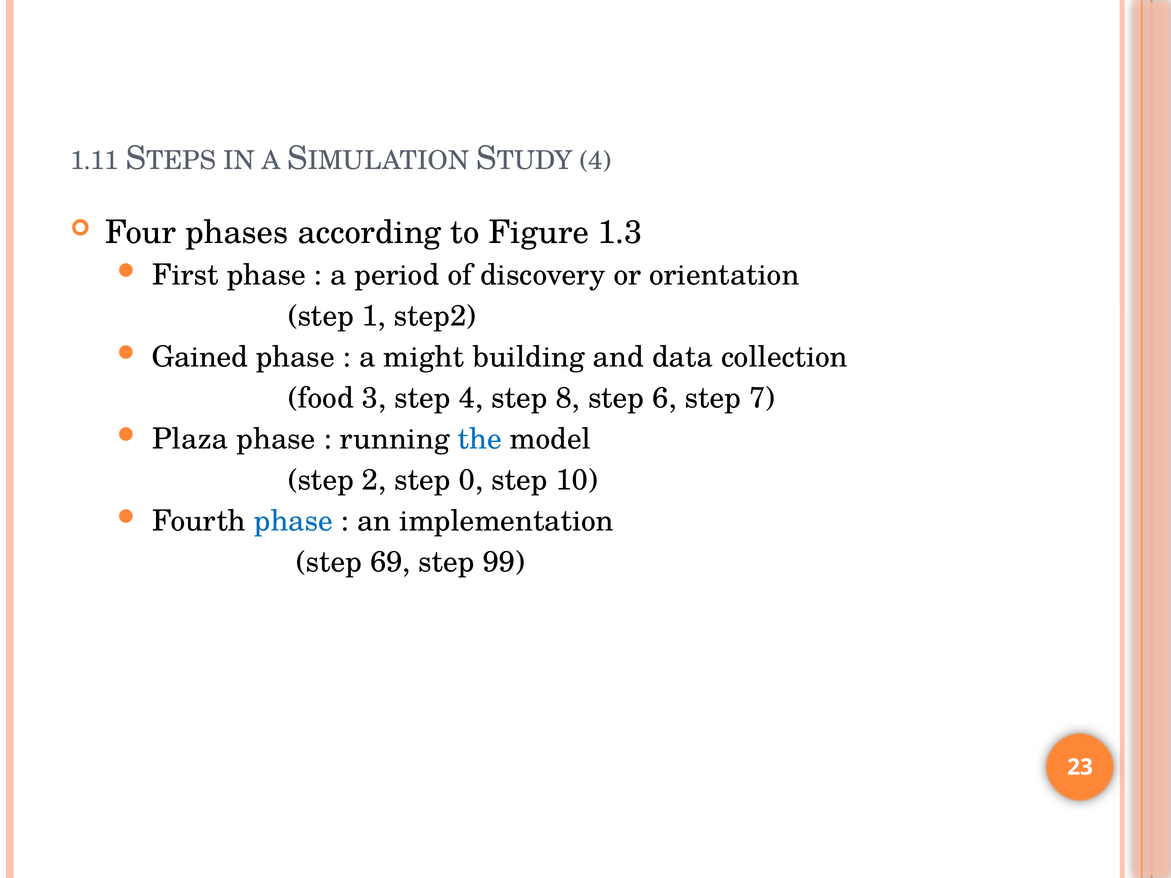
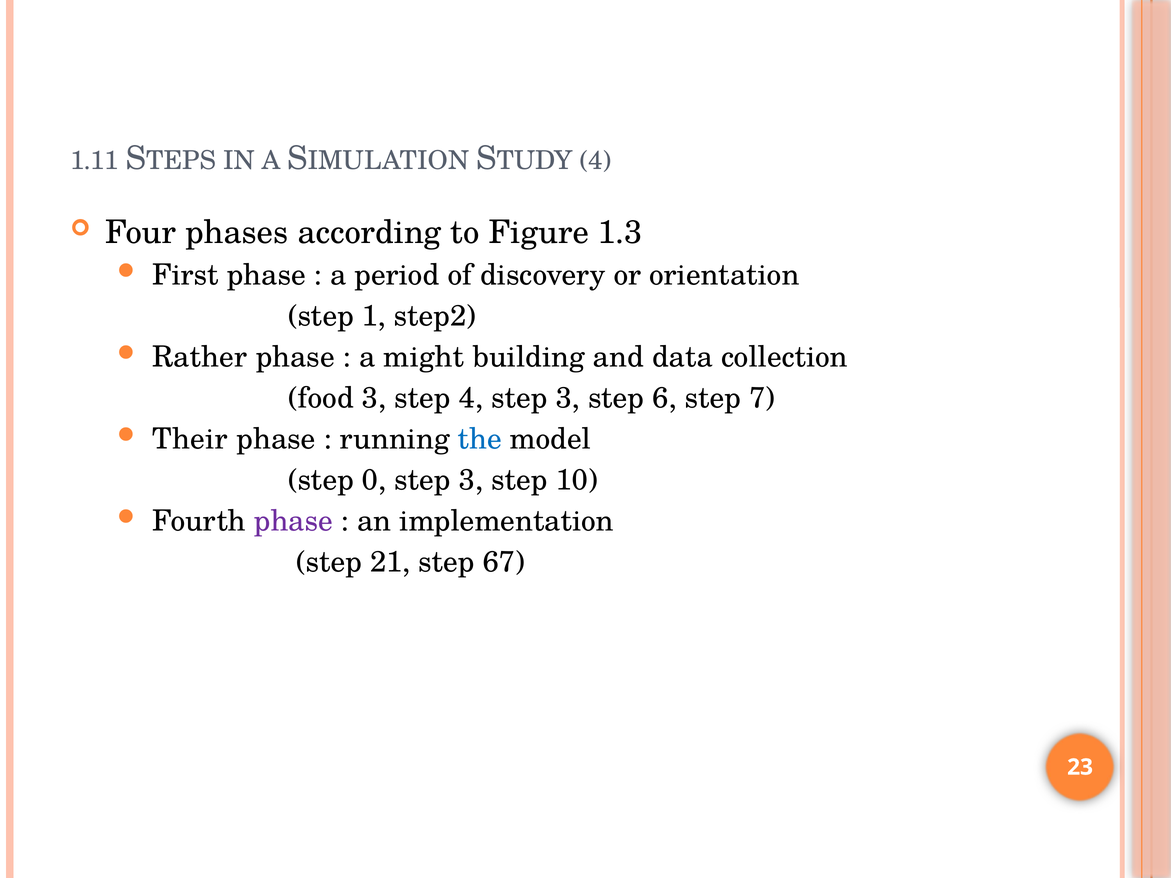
Gained: Gained -> Rather
4 step 8: 8 -> 3
Plaza: Plaza -> Their
2: 2 -> 0
0 at (471, 480): 0 -> 3
phase at (293, 521) colour: blue -> purple
69: 69 -> 21
99: 99 -> 67
